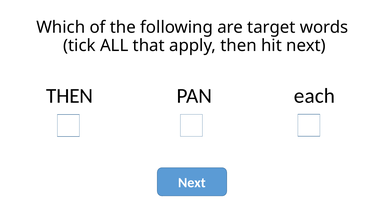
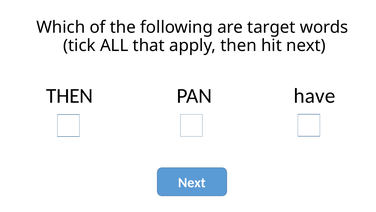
each: each -> have
